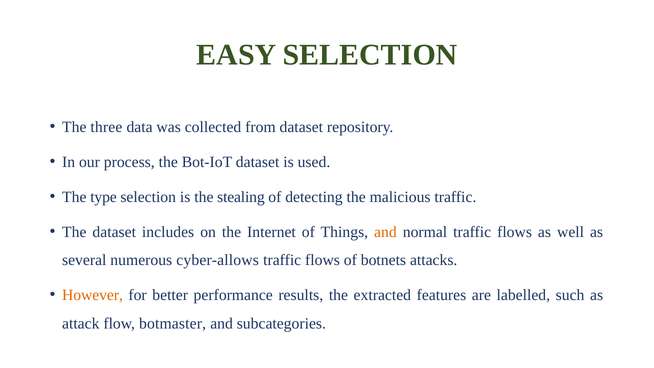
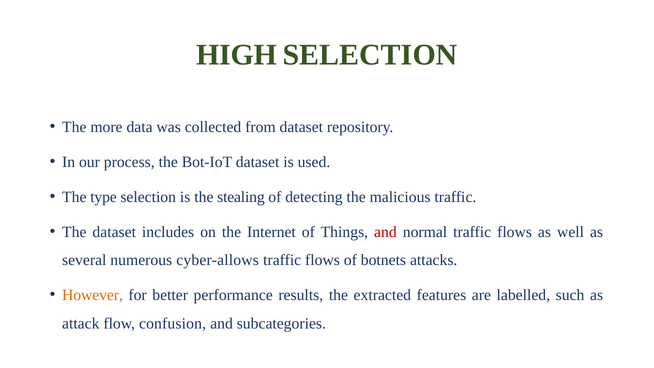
EASY: EASY -> HIGH
three: three -> more
and at (385, 232) colour: orange -> red
botmaster: botmaster -> confusion
